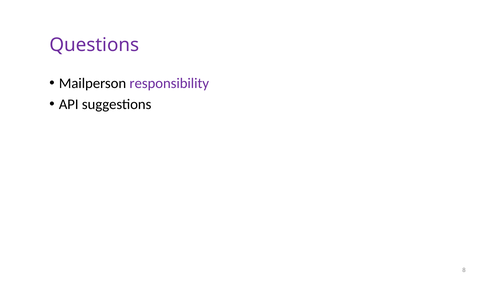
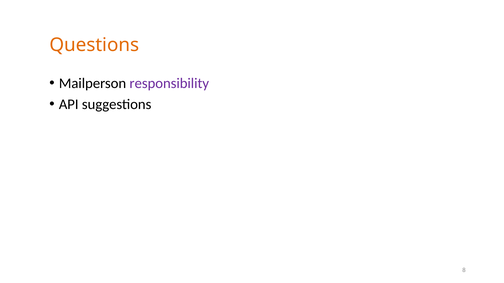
Questions colour: purple -> orange
